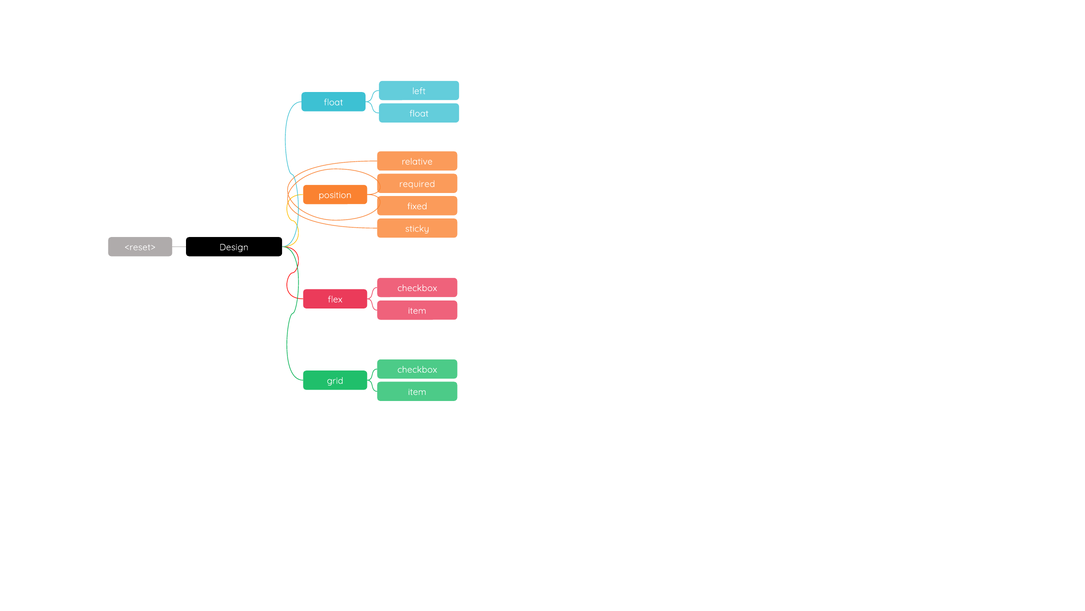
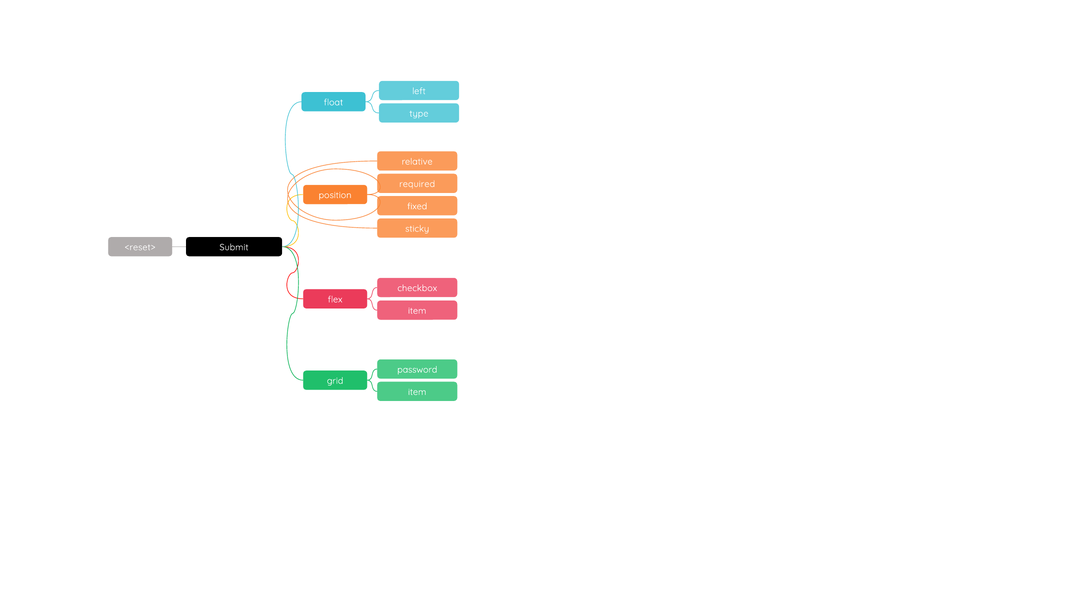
float at (419, 113): float -> type
Design: Design -> Submit
checkbox at (417, 369): checkbox -> password
